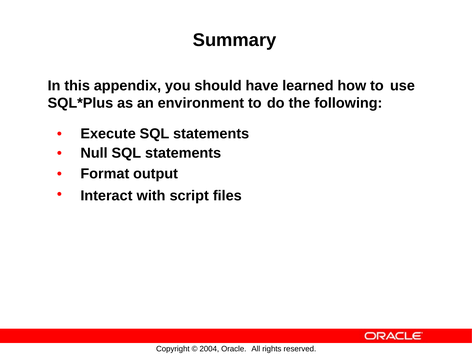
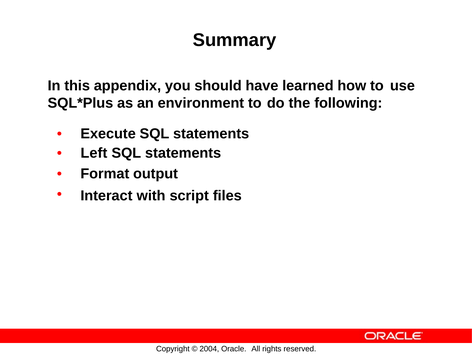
Null: Null -> Left
